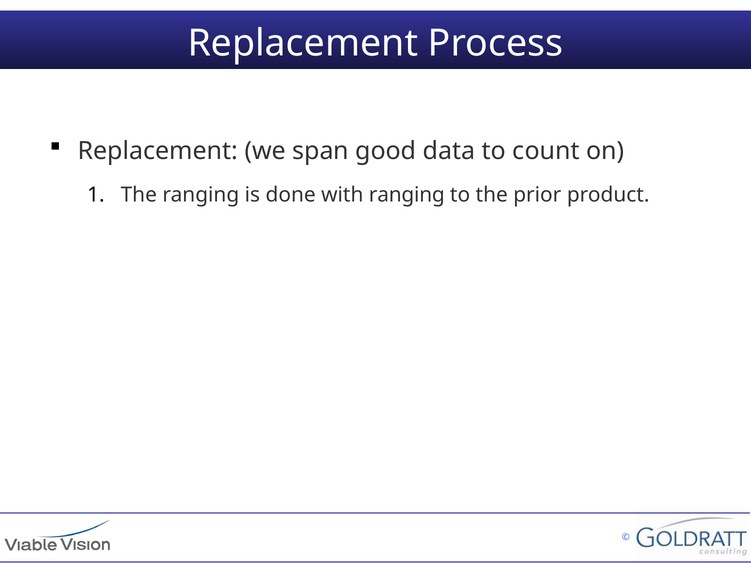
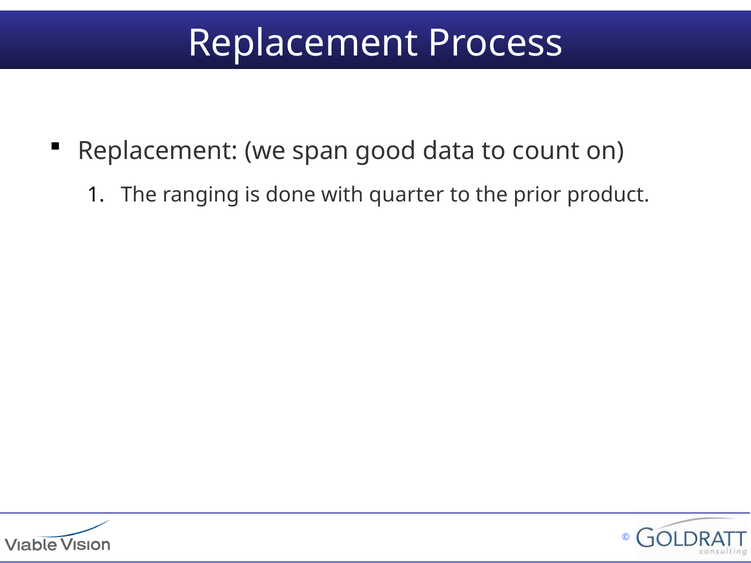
with ranging: ranging -> quarter
